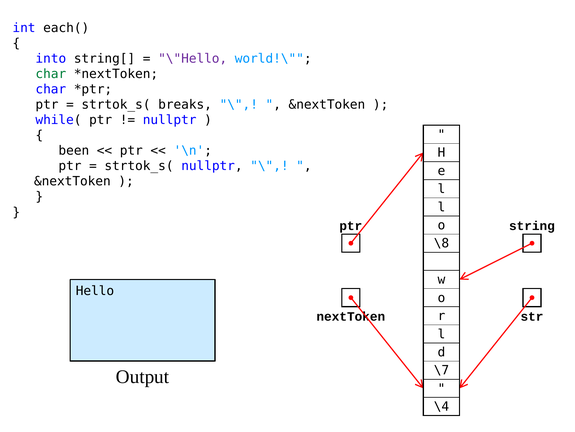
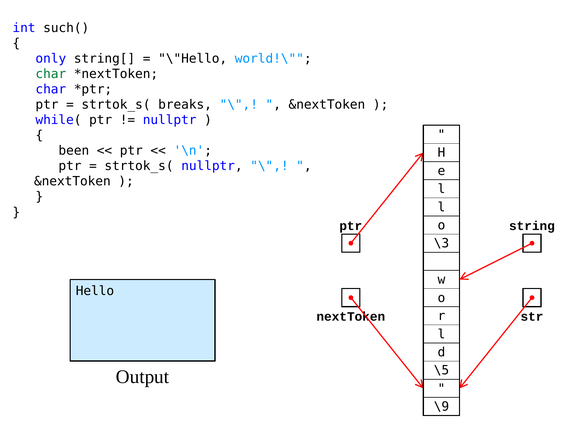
each(: each( -> such(
into: into -> only
\"Hello colour: purple -> black
\8: \8 -> \3
\7: \7 -> \5
\4: \4 -> \9
